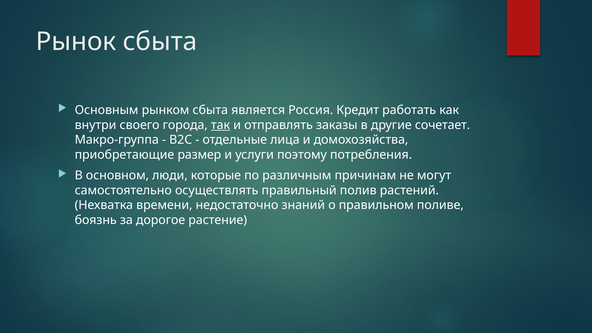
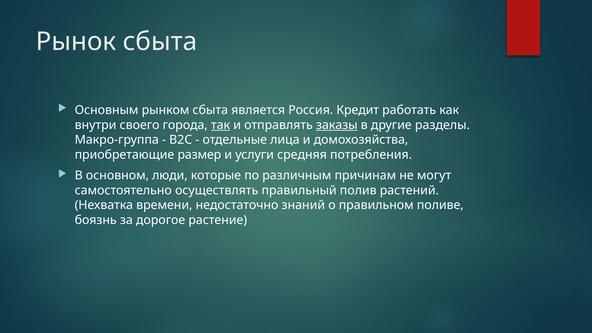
заказы underline: none -> present
сочетает: сочетает -> разделы
поэтому: поэтому -> средняя
